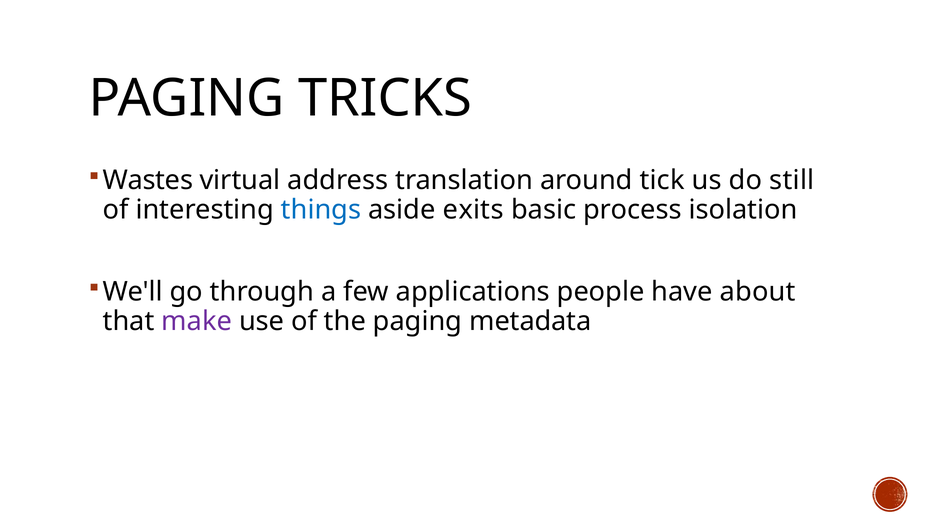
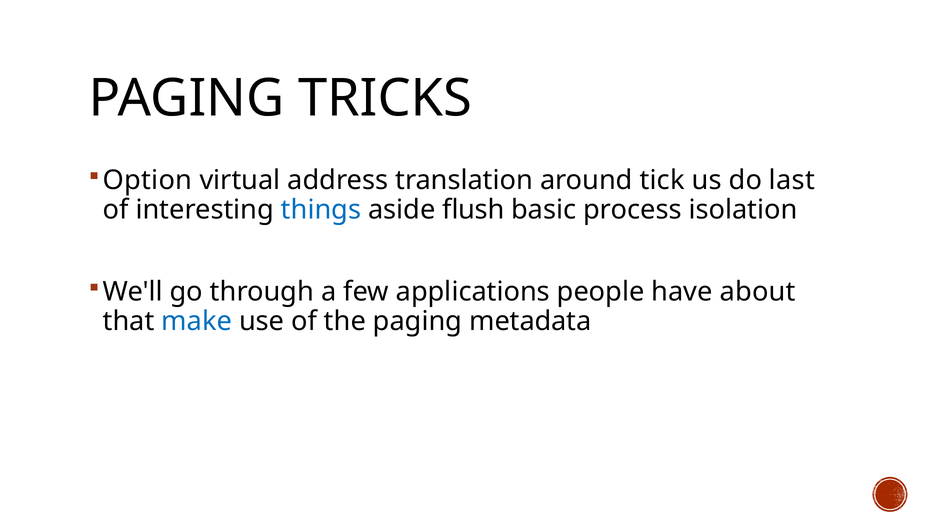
Wastes: Wastes -> Option
still: still -> last
exits: exits -> flush
make colour: purple -> blue
